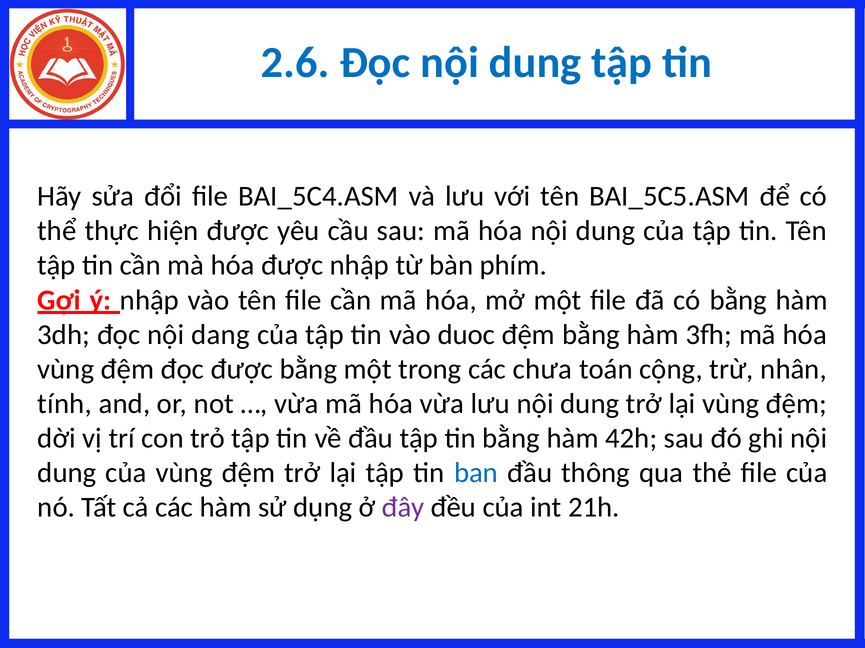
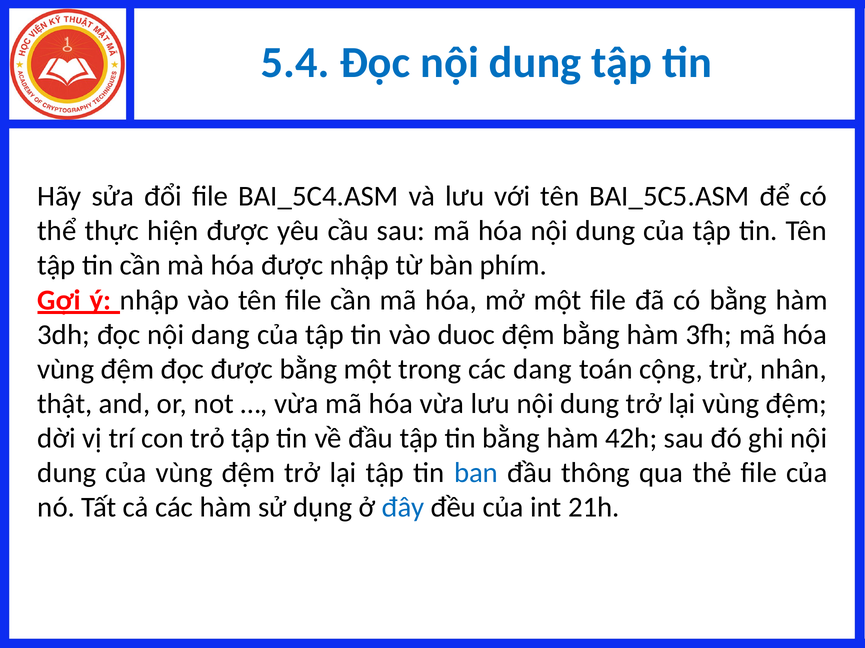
2.6: 2.6 -> 5.4
các chưa: chưa -> dang
tính: tính -> thật
đây colour: purple -> blue
